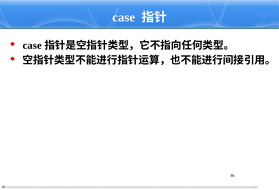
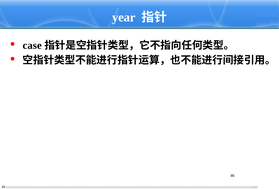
case at (124, 17): case -> year
